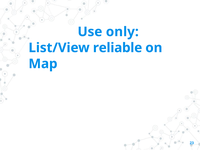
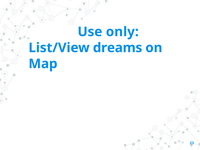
reliable: reliable -> dreams
